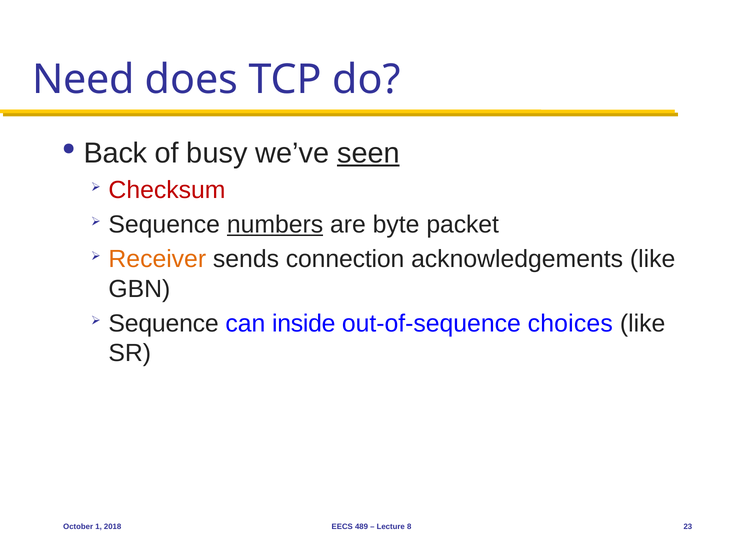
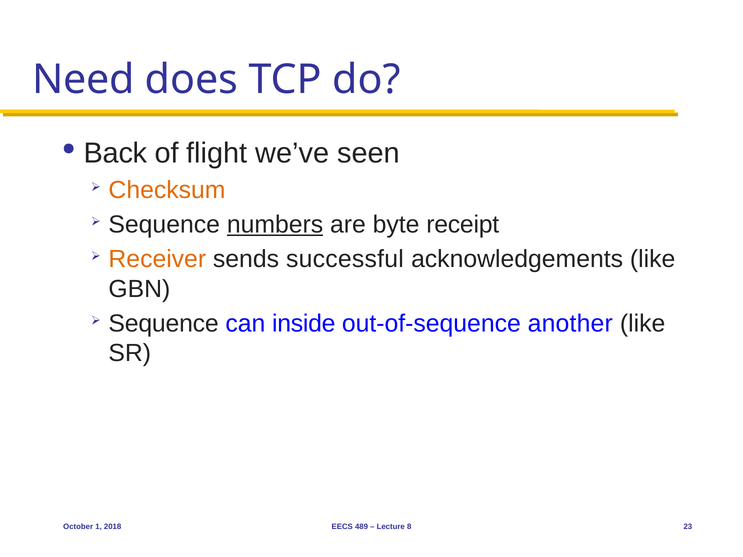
busy: busy -> flight
seen underline: present -> none
Checksum colour: red -> orange
packet: packet -> receipt
connection: connection -> successful
choices: choices -> another
